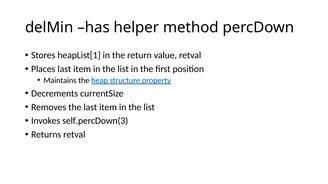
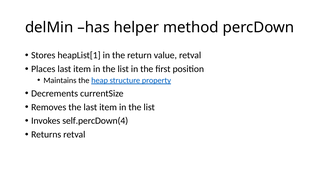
self.percDown(3: self.percDown(3 -> self.percDown(4
